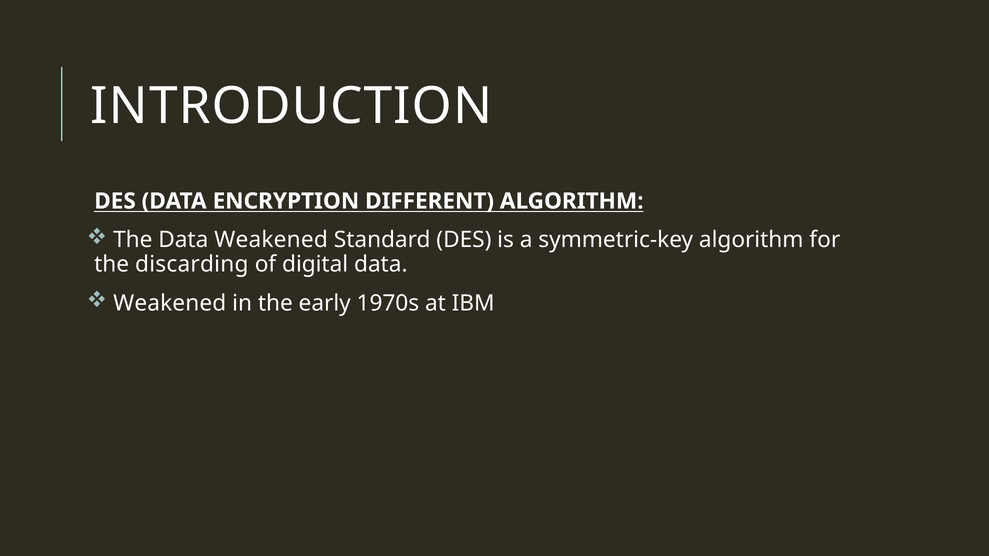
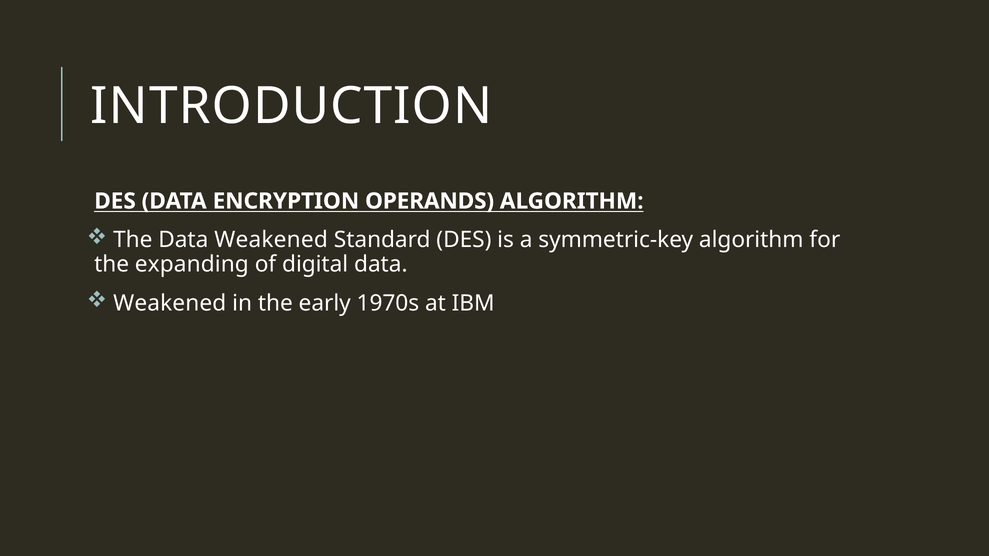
DIFFERENT: DIFFERENT -> OPERANDS
discarding: discarding -> expanding
